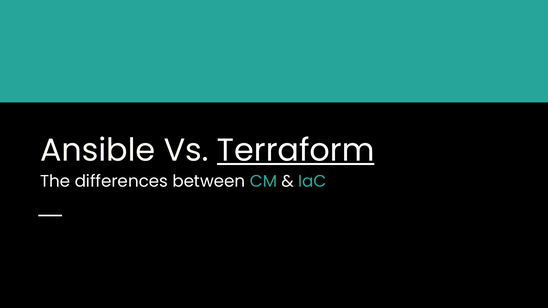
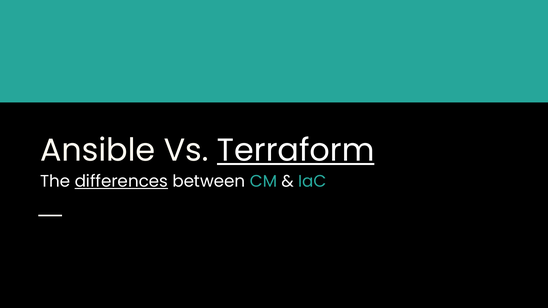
differences underline: none -> present
